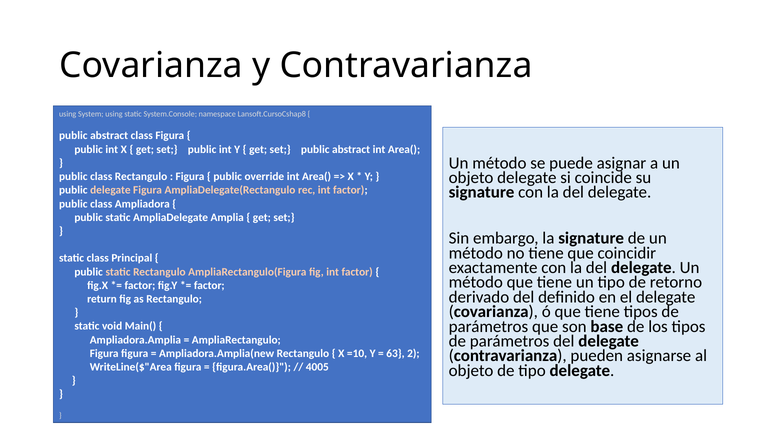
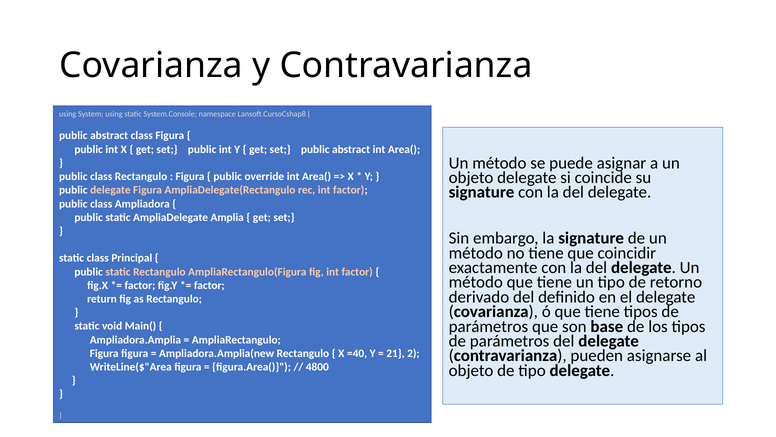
=10: =10 -> =40
63: 63 -> 21
4005: 4005 -> 4800
